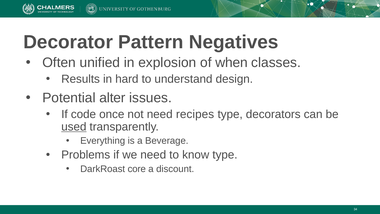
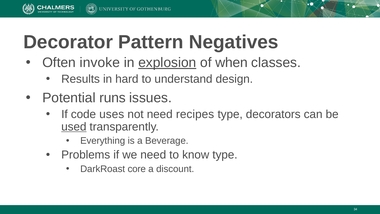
unified: unified -> invoke
explosion underline: none -> present
alter: alter -> runs
once: once -> uses
